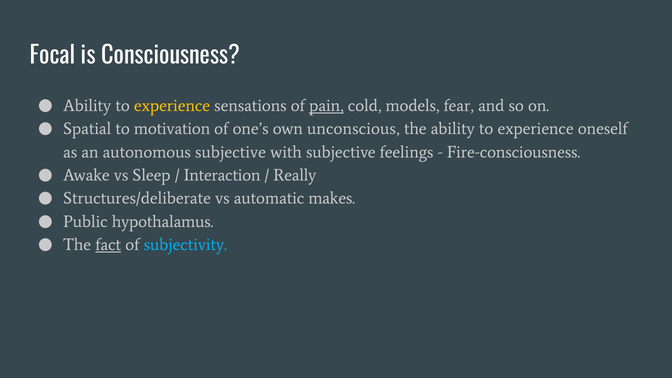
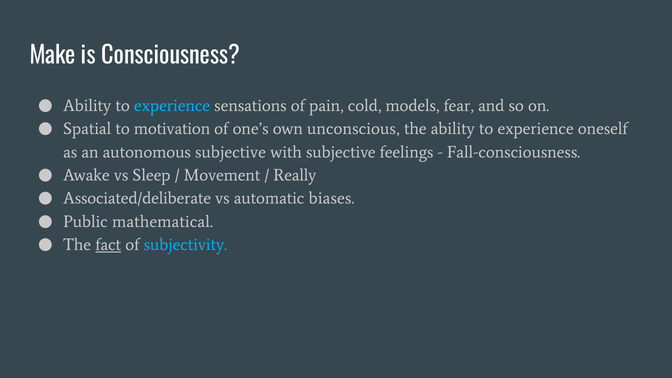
Focal: Focal -> Make
experience at (172, 106) colour: yellow -> light blue
pain underline: present -> none
Fire-consciousness: Fire-consciousness -> Fall-consciousness
Interaction: Interaction -> Movement
Structures/deliberate: Structures/deliberate -> Associated/deliberate
makes: makes -> biases
hypothalamus: hypothalamus -> mathematical
